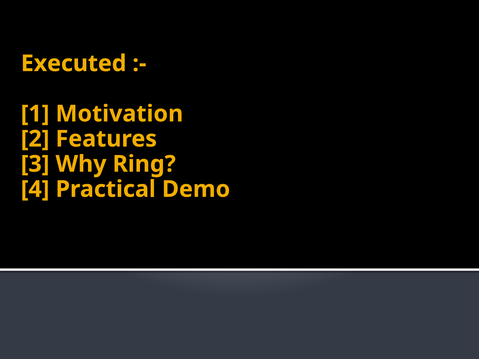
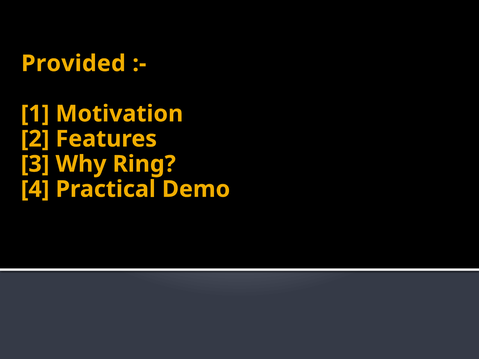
Executed: Executed -> Provided
